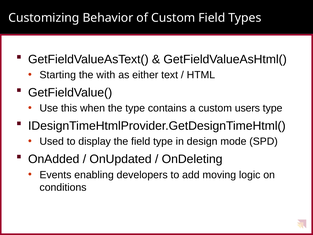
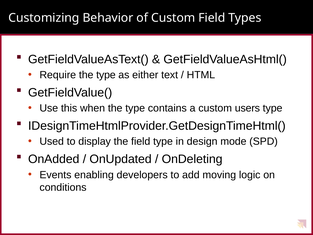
Starting: Starting -> Require
with at (106, 75): with -> type
